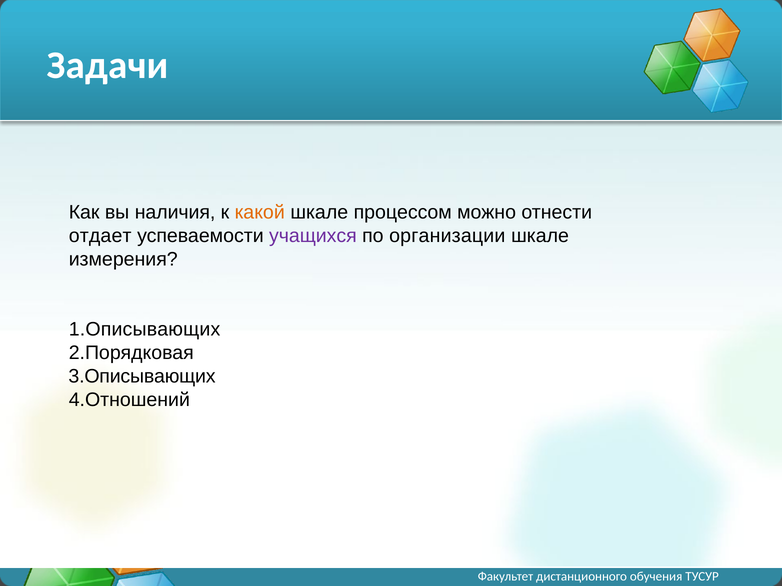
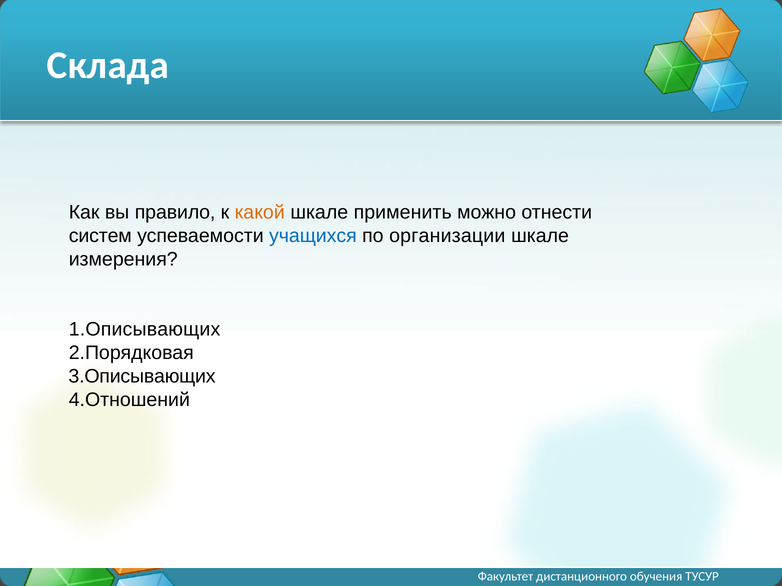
Задачи: Задачи -> Склада
наличия: наличия -> правило
процессом: процессом -> применить
отдает: отдает -> систем
учащихся colour: purple -> blue
